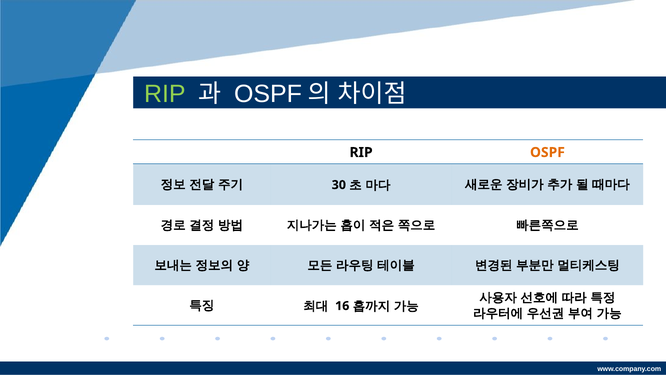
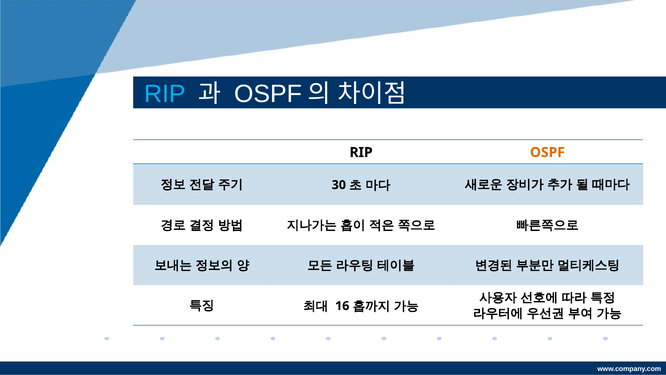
RIP at (165, 94) colour: light green -> light blue
